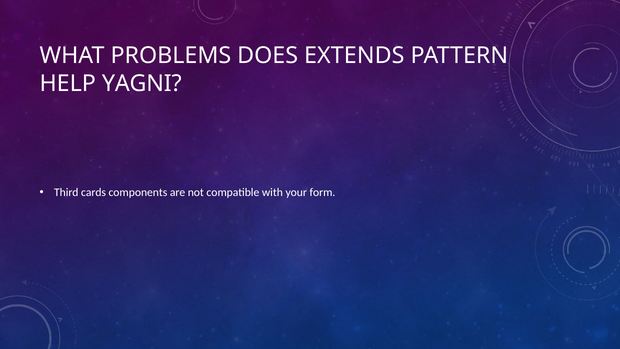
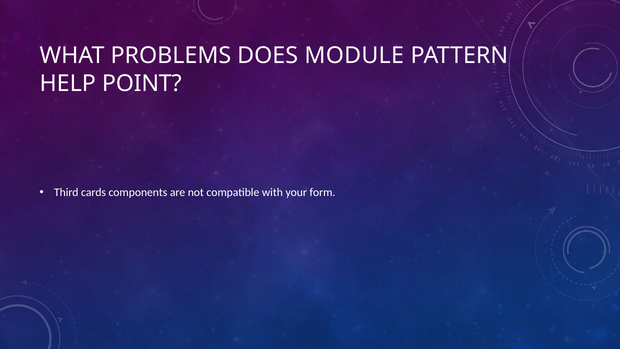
EXTENDS: EXTENDS -> MODULE
YAGNI: YAGNI -> POINT
